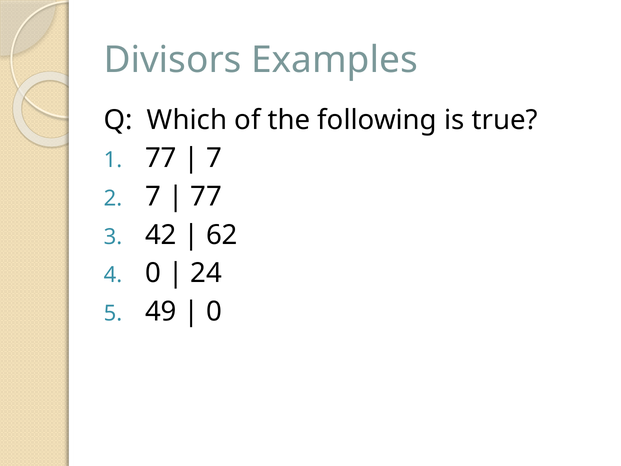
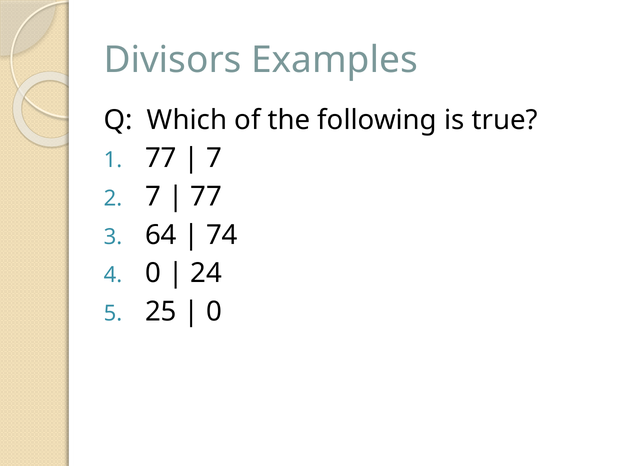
42: 42 -> 64
62: 62 -> 74
49: 49 -> 25
